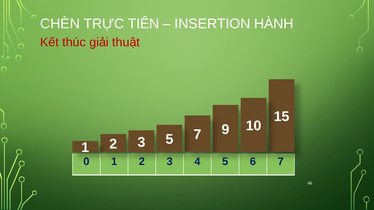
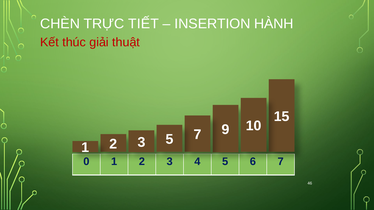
TIÊN: TIÊN -> TIẾT
